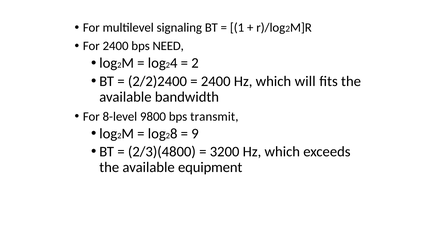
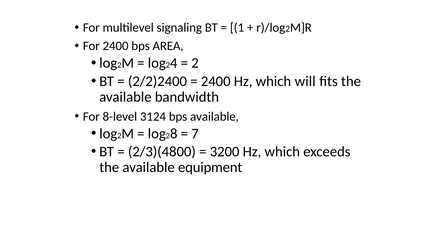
NEED: NEED -> AREA
9800: 9800 -> 3124
bps transmit: transmit -> available
9: 9 -> 7
